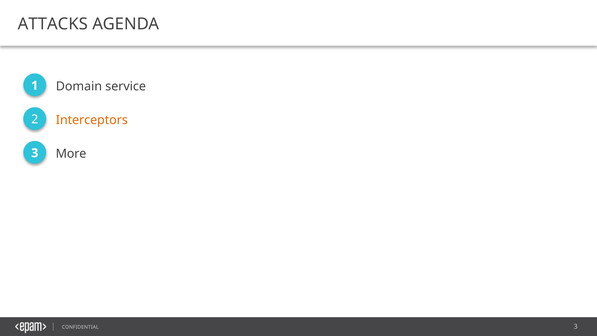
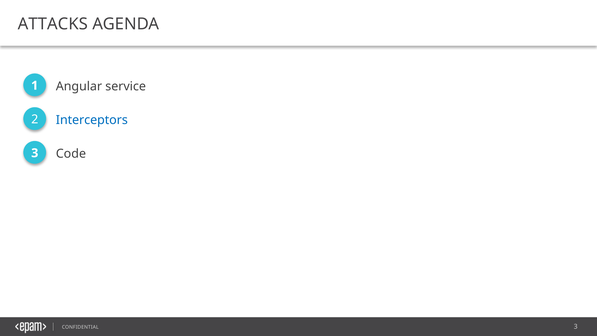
Domain: Domain -> Angular
Interceptors colour: orange -> blue
More: More -> Code
